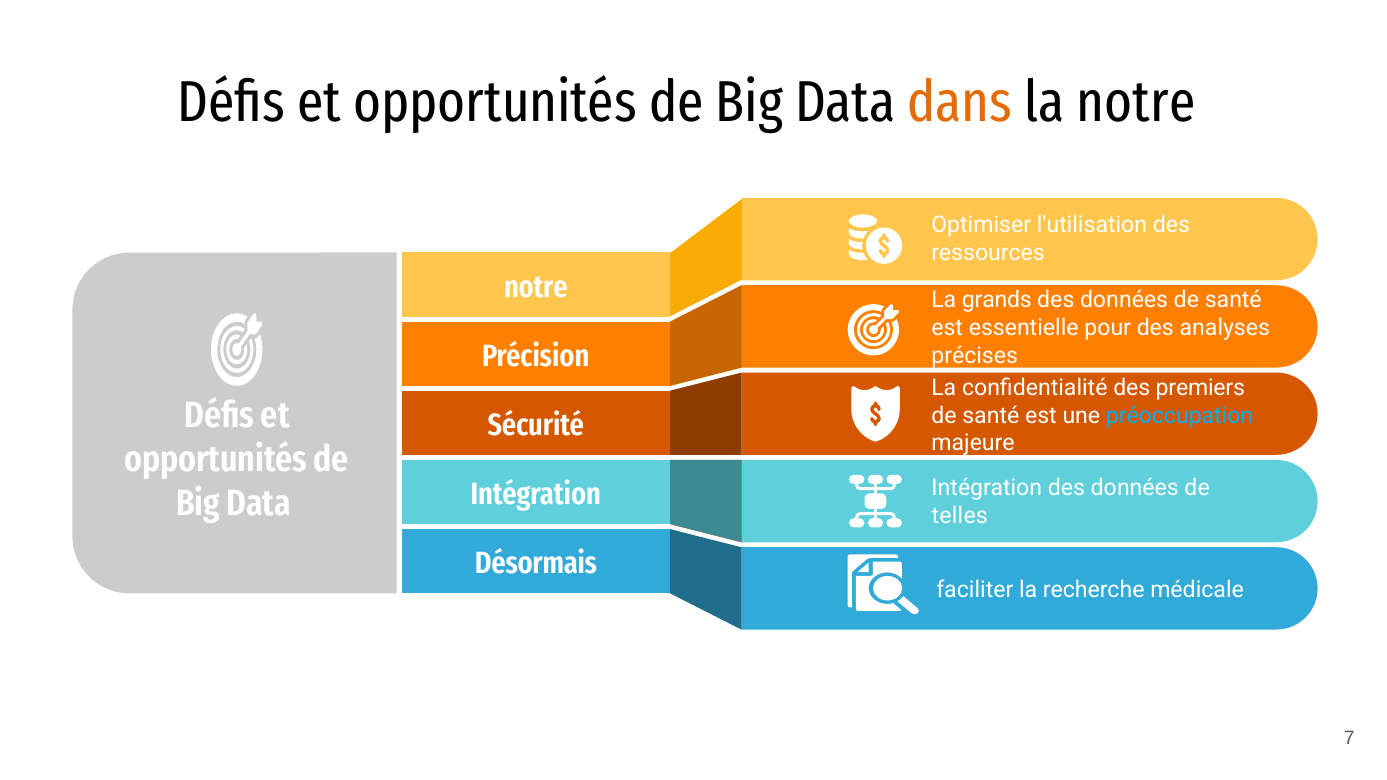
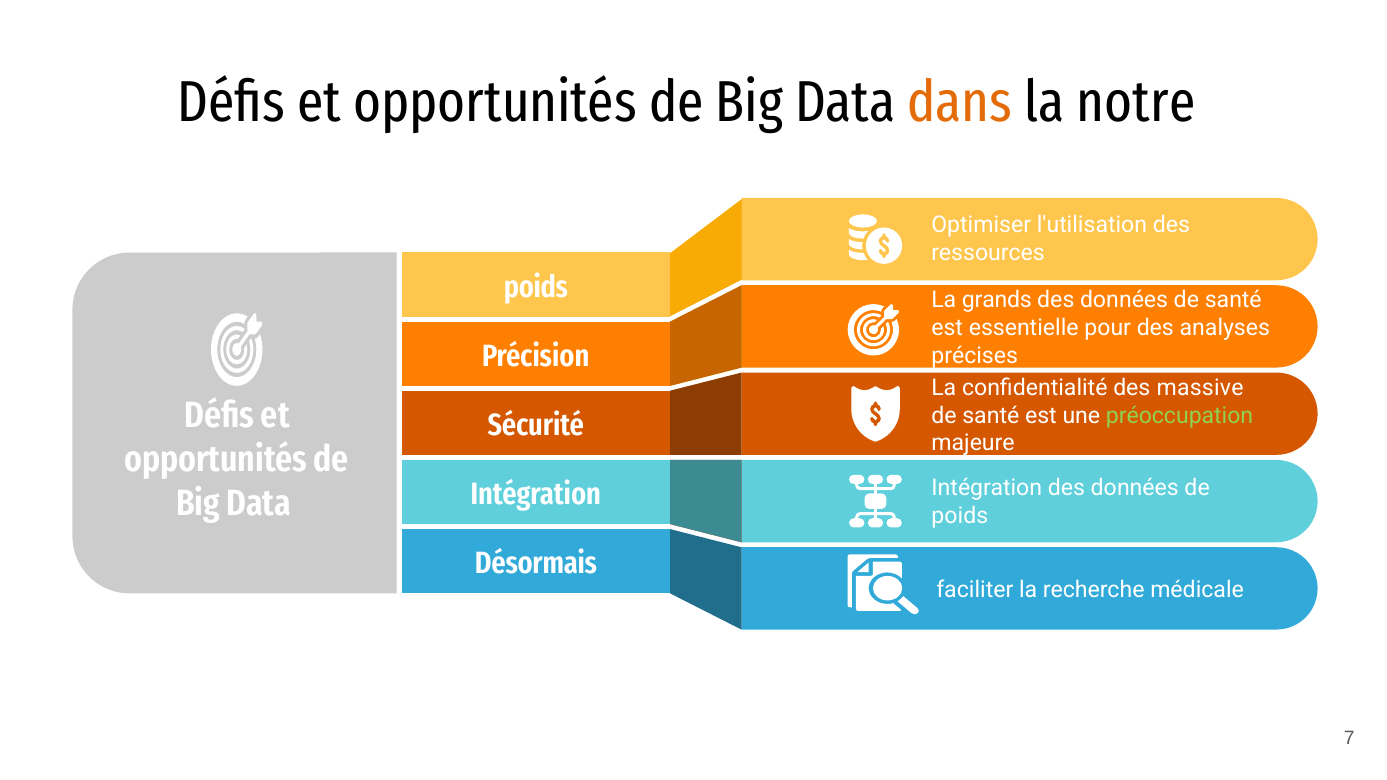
notre at (536, 287): notre -> poids
premiers: premiers -> massive
préoccupation colour: light blue -> light green
telles at (960, 516): telles -> poids
